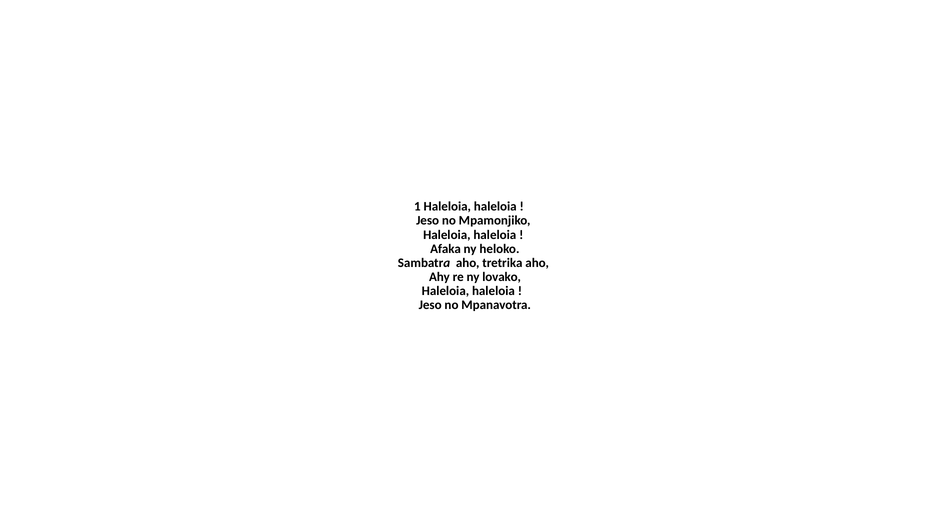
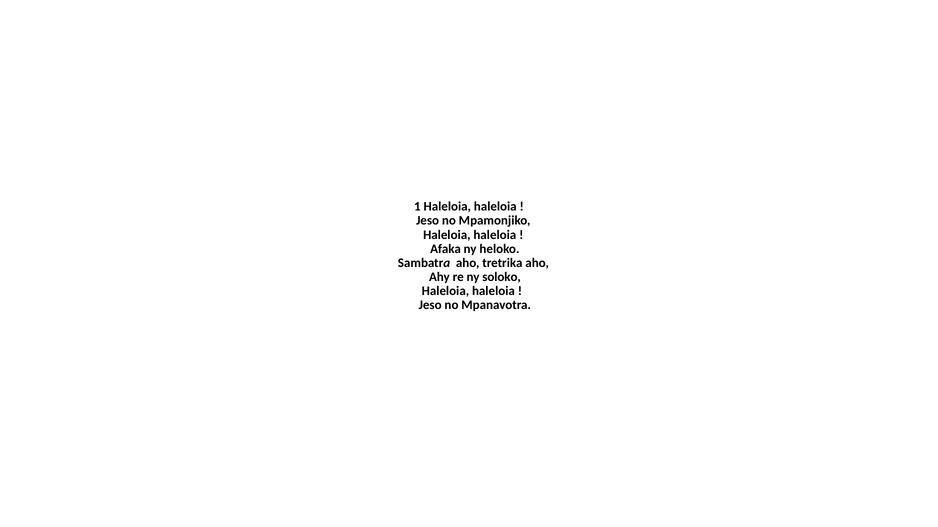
lovako: lovako -> soloko
